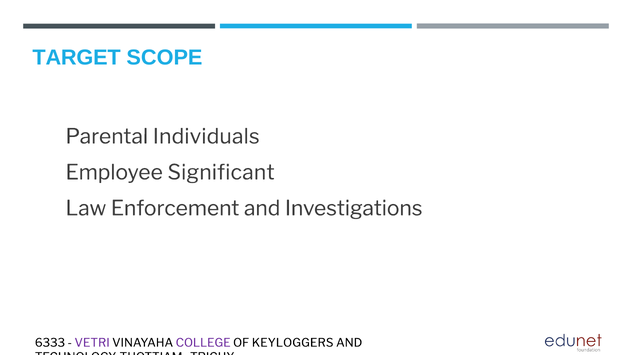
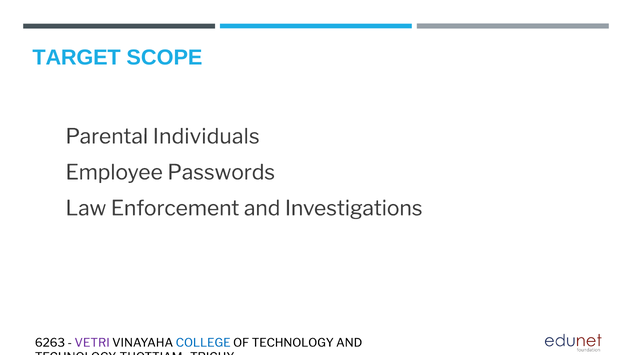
Significant: Significant -> Passwords
6333: 6333 -> 6263
COLLEGE colour: purple -> blue
OF KEYLOGGERS: KEYLOGGERS -> TECHNOLOGY
